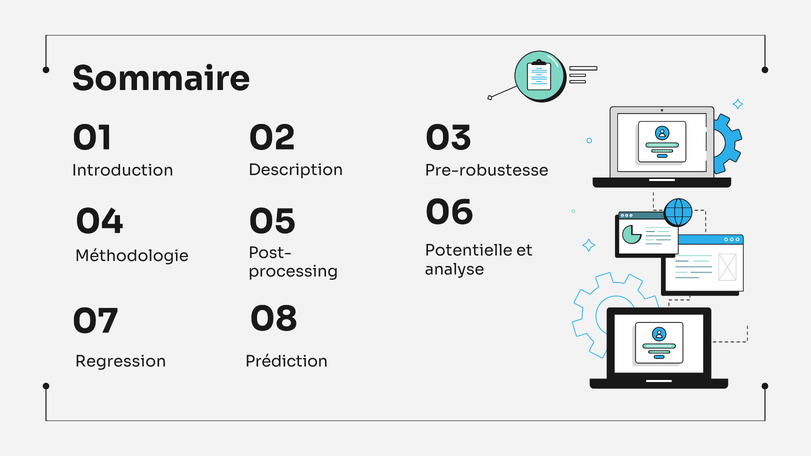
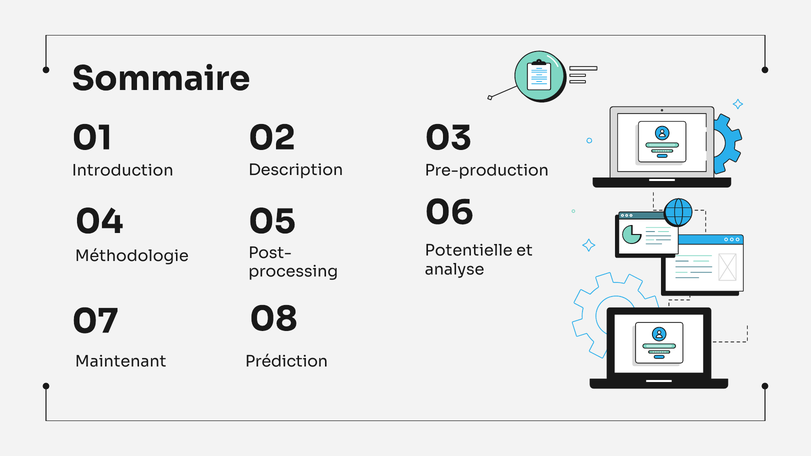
Pre-robustesse: Pre-robustesse -> Pre-production
Regression: Regression -> Maintenant
